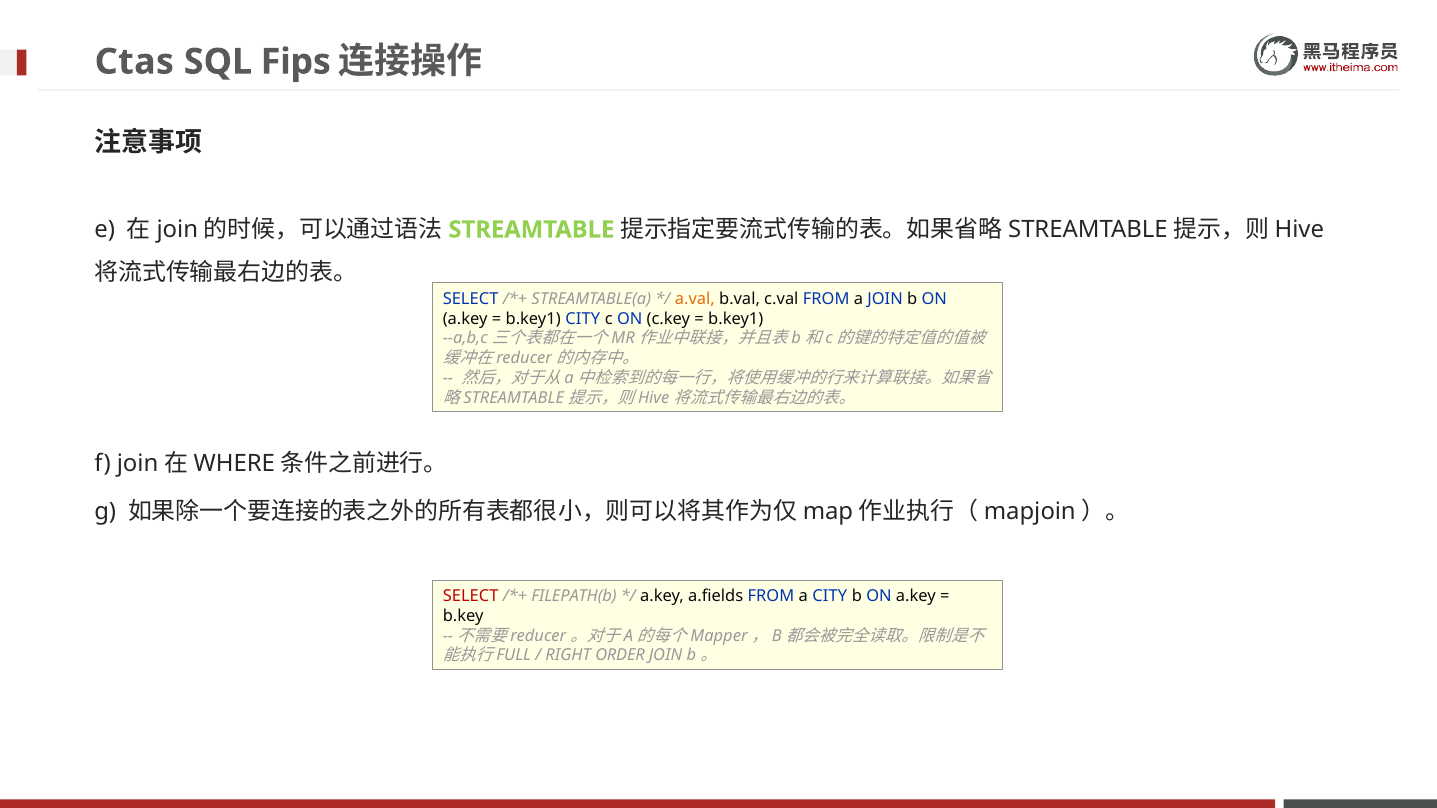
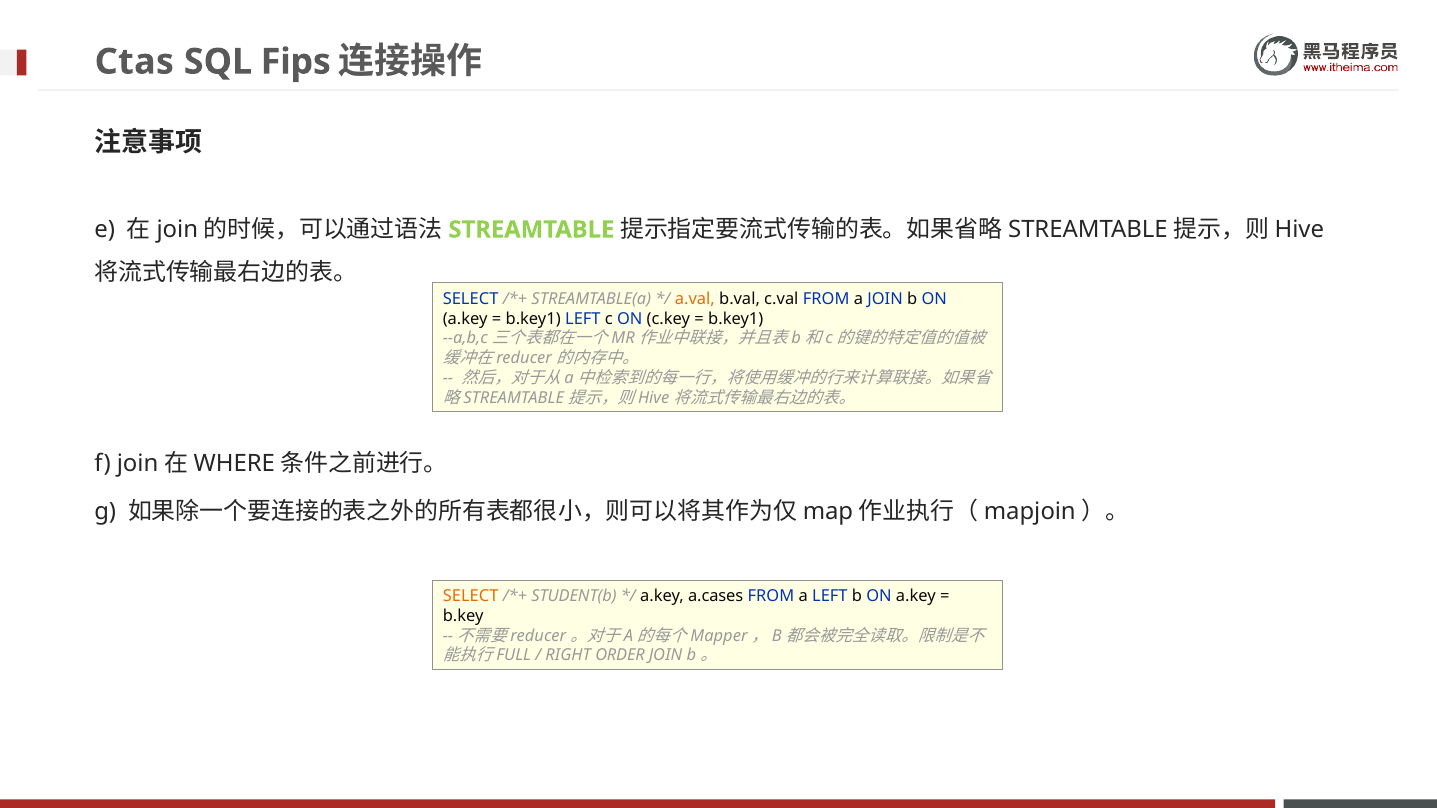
b.key1 CITY: CITY -> LEFT
SELECT at (471, 596) colour: red -> orange
FILEPATH(b: FILEPATH(b -> STUDENT(b
a.fields: a.fields -> a.cases
a CITY: CITY -> LEFT
